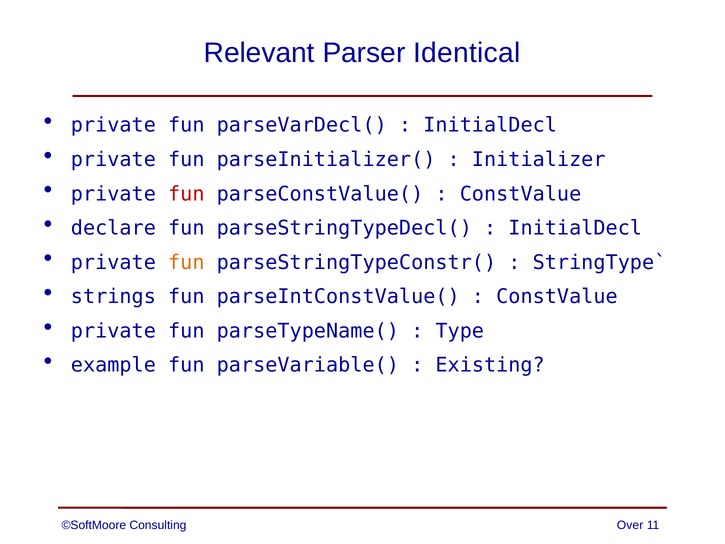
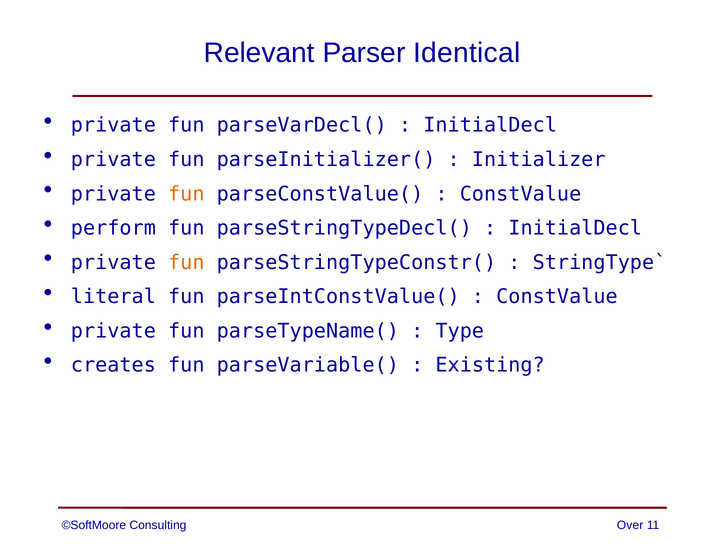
fun at (186, 194) colour: red -> orange
declare: declare -> perform
strings: strings -> literal
example: example -> creates
